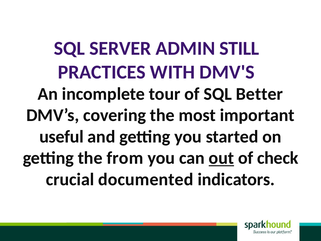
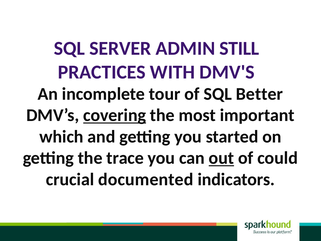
covering underline: none -> present
useful: useful -> which
from: from -> trace
check: check -> could
